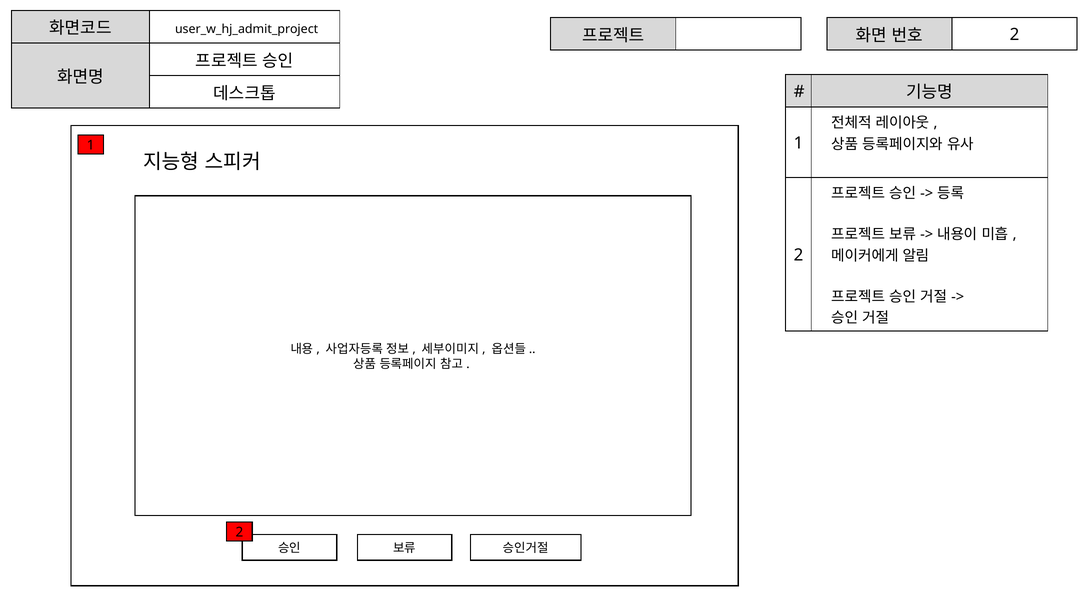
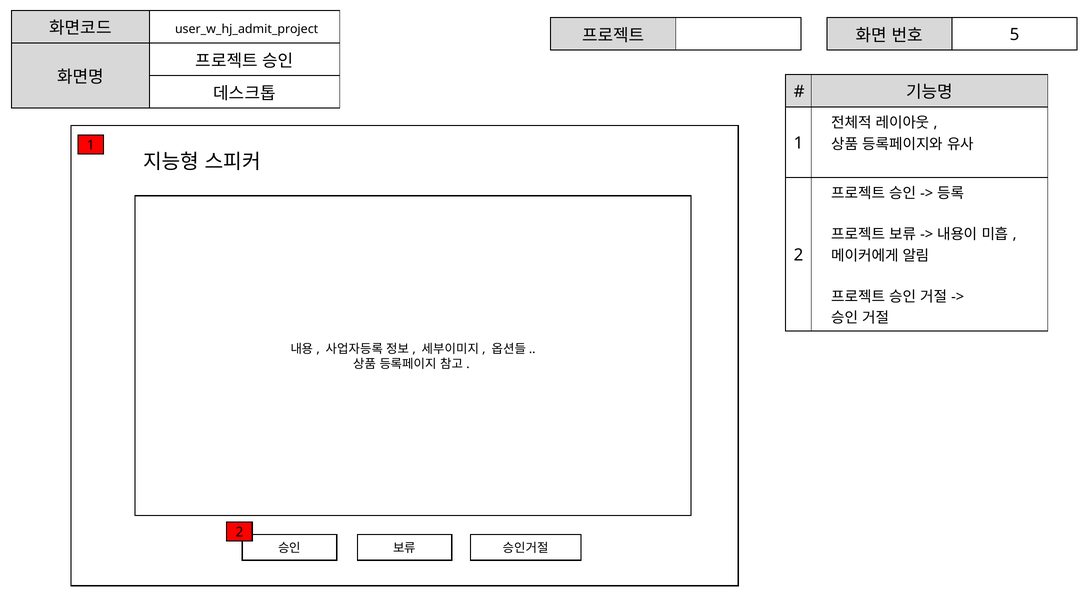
2 at (1014, 35): 2 -> 5
